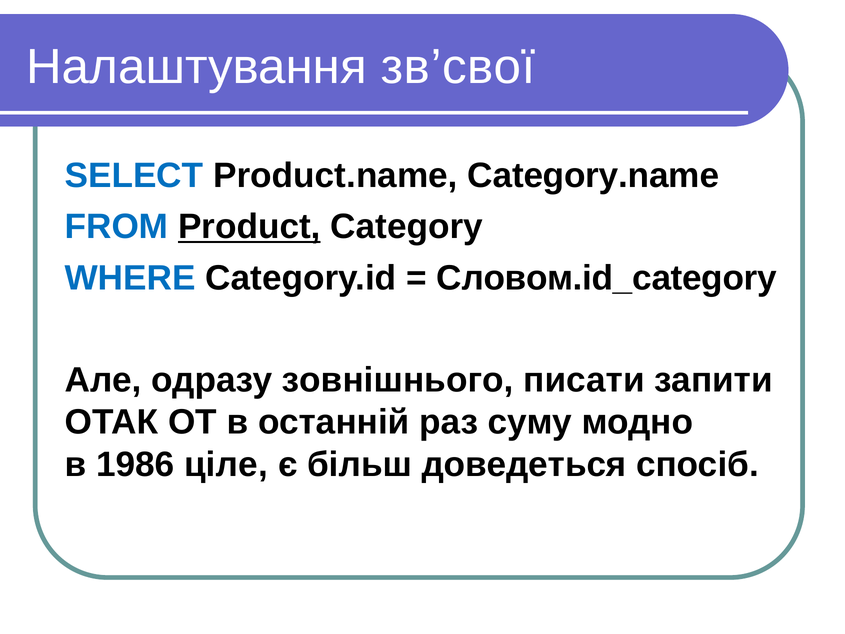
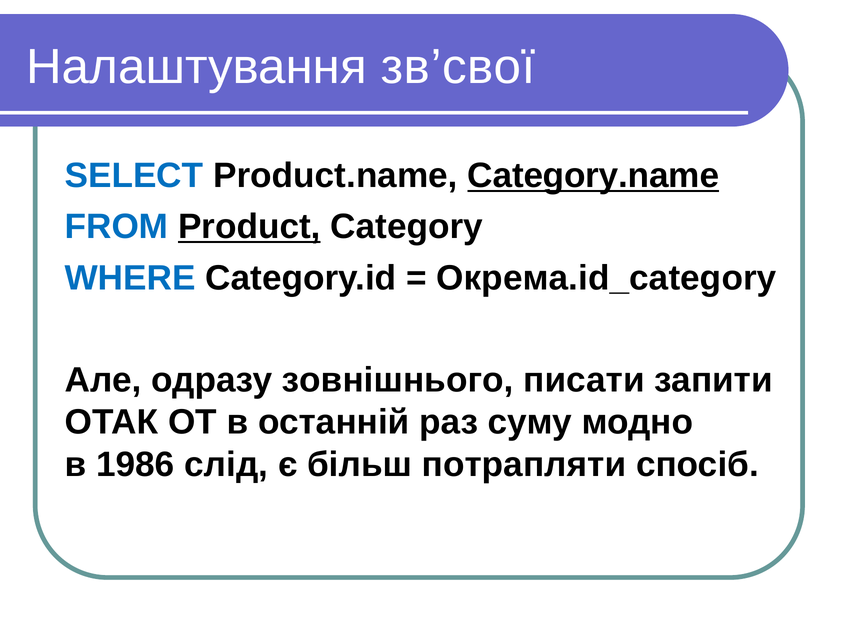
Category.name underline: none -> present
Словом.id_category: Словом.id_category -> Окрема.id_category
ціле: ціле -> слід
доведеться: доведеться -> потрапляти
